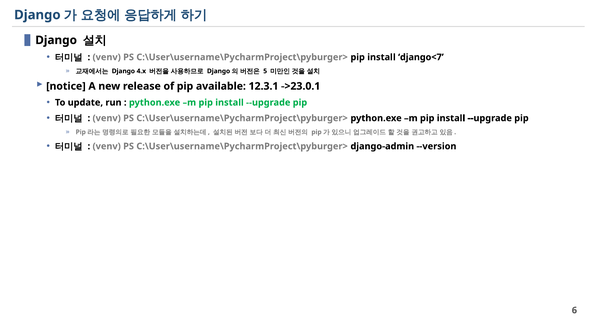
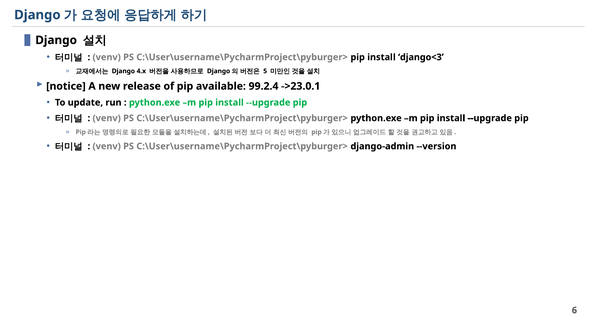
django<7: django<7 -> django<3
12.3.1: 12.3.1 -> 99.2.4
